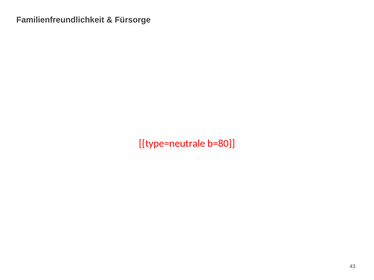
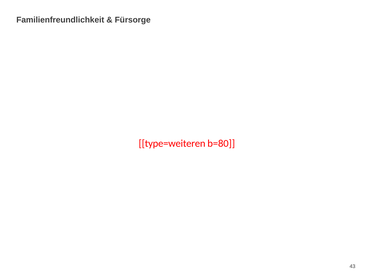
type=neutrale: type=neutrale -> type=weiteren
